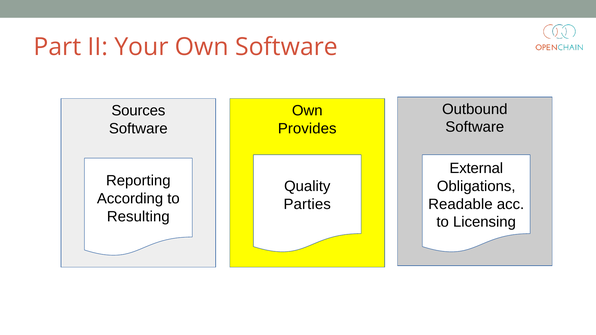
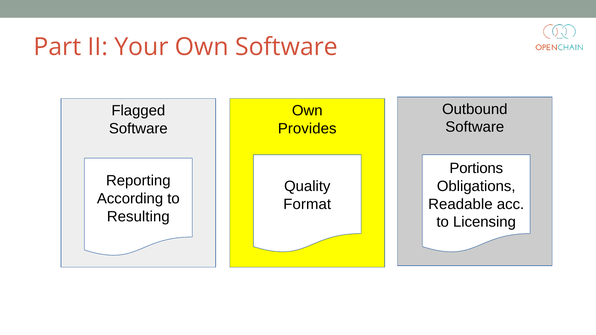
Sources: Sources -> Flagged
External: External -> Portions
Parties: Parties -> Format
